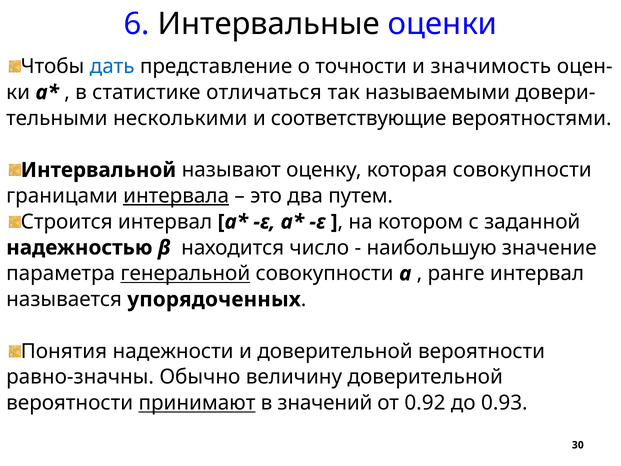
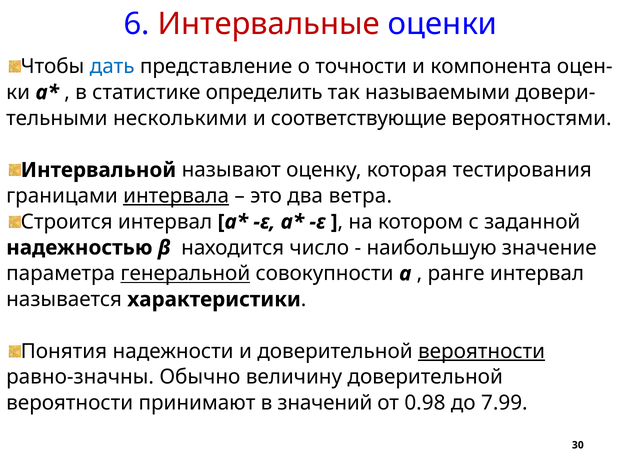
Интервальные colour: black -> red
значимость: значимость -> компонента
отличаться: отличаться -> определить
которая совокупности: совокупности -> тестирования
путем: путем -> ветра
упорядоченных: упорядоченных -> характеристики
вероятности at (482, 351) underline: none -> present
принимают underline: present -> none
0.92: 0.92 -> 0.98
0.93: 0.93 -> 7.99
